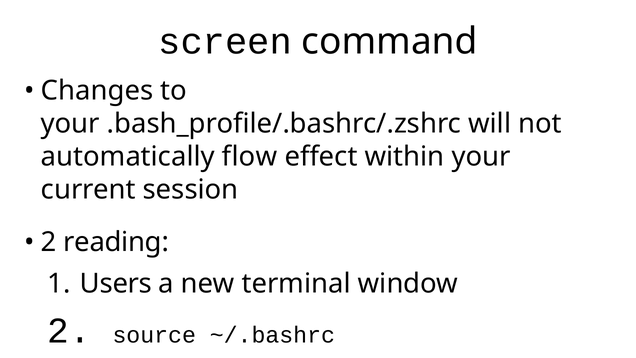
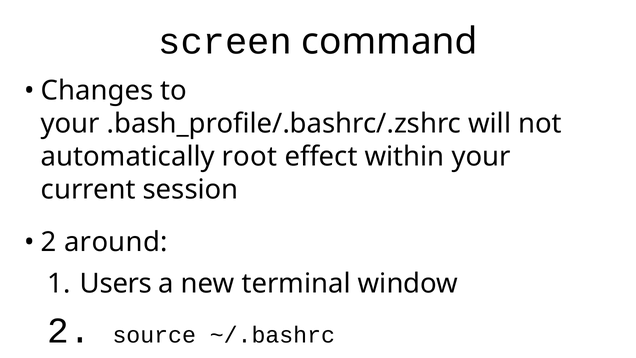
flow: flow -> root
reading: reading -> around
